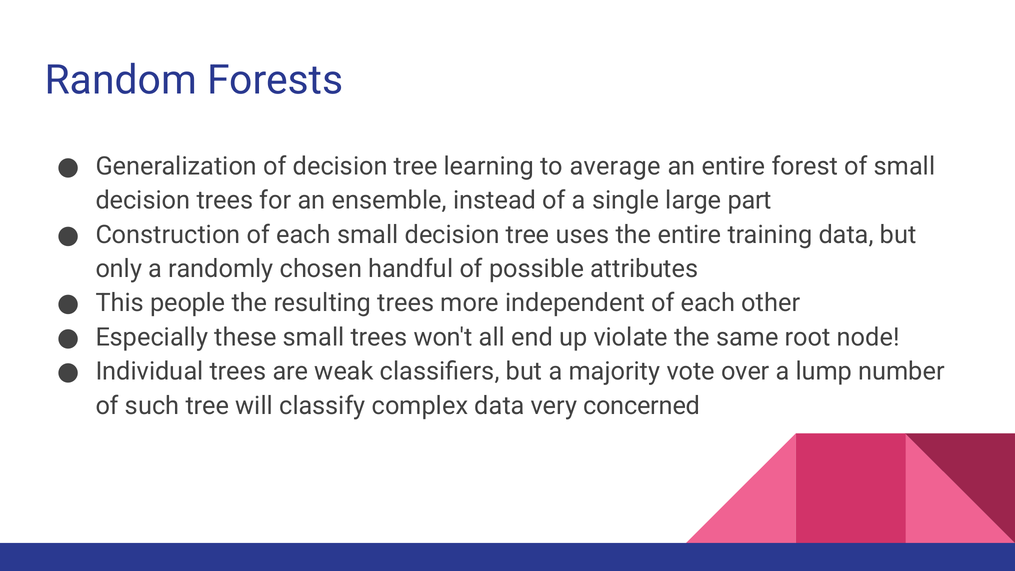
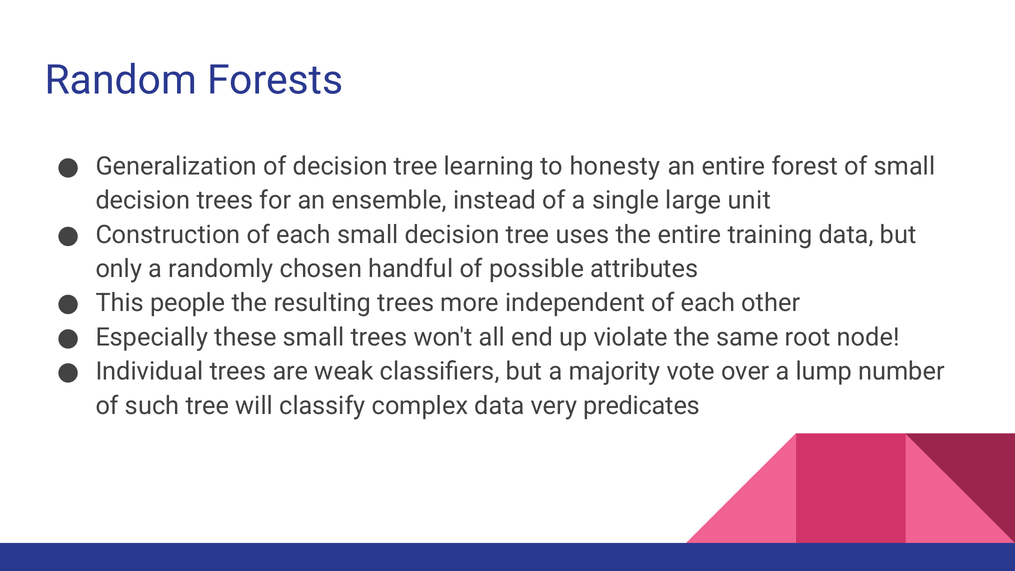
average: average -> honesty
part: part -> unit
concerned: concerned -> predicates
